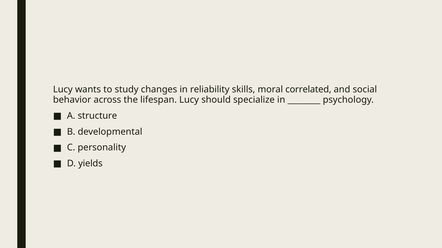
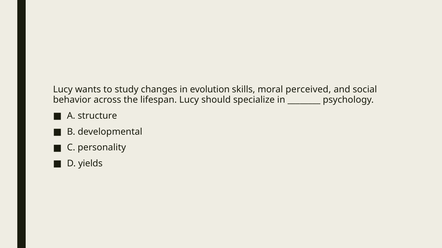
reliability: reliability -> evolution
correlated: correlated -> perceived
